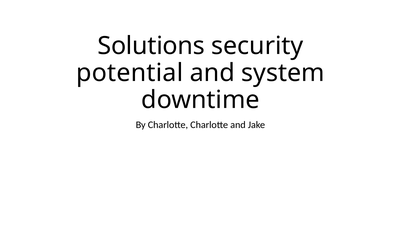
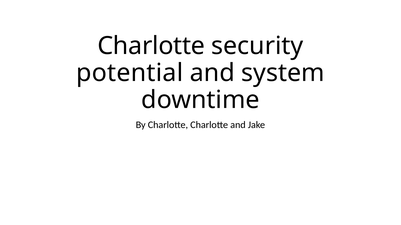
Solutions at (151, 46): Solutions -> Charlotte
